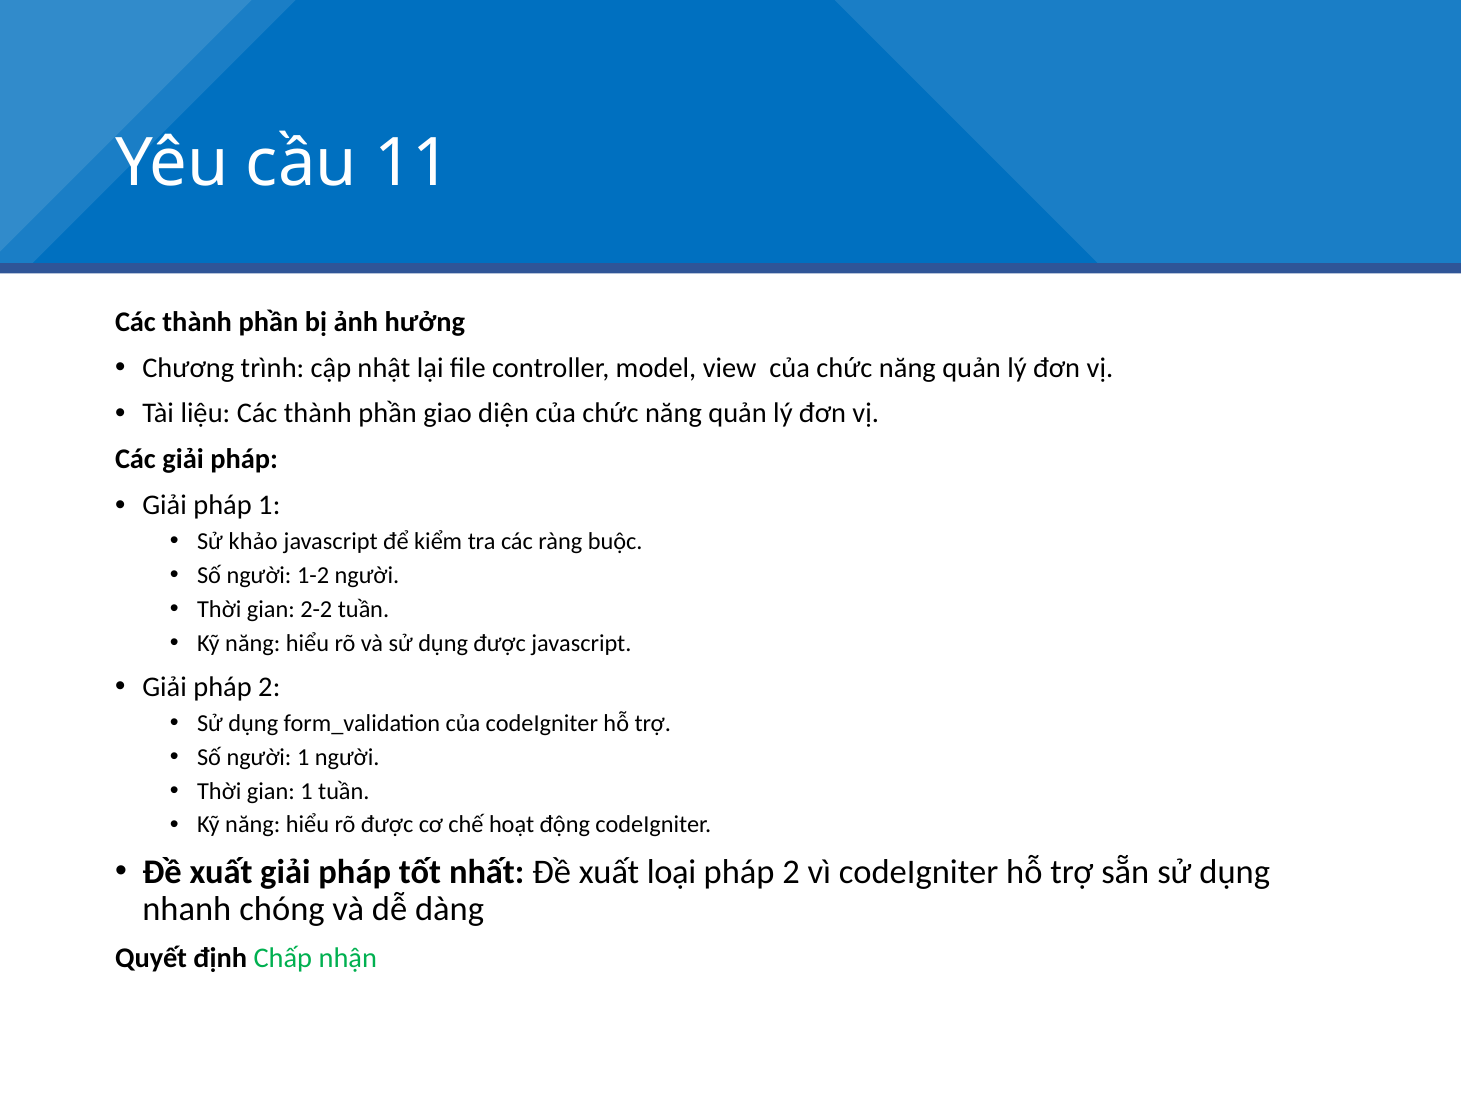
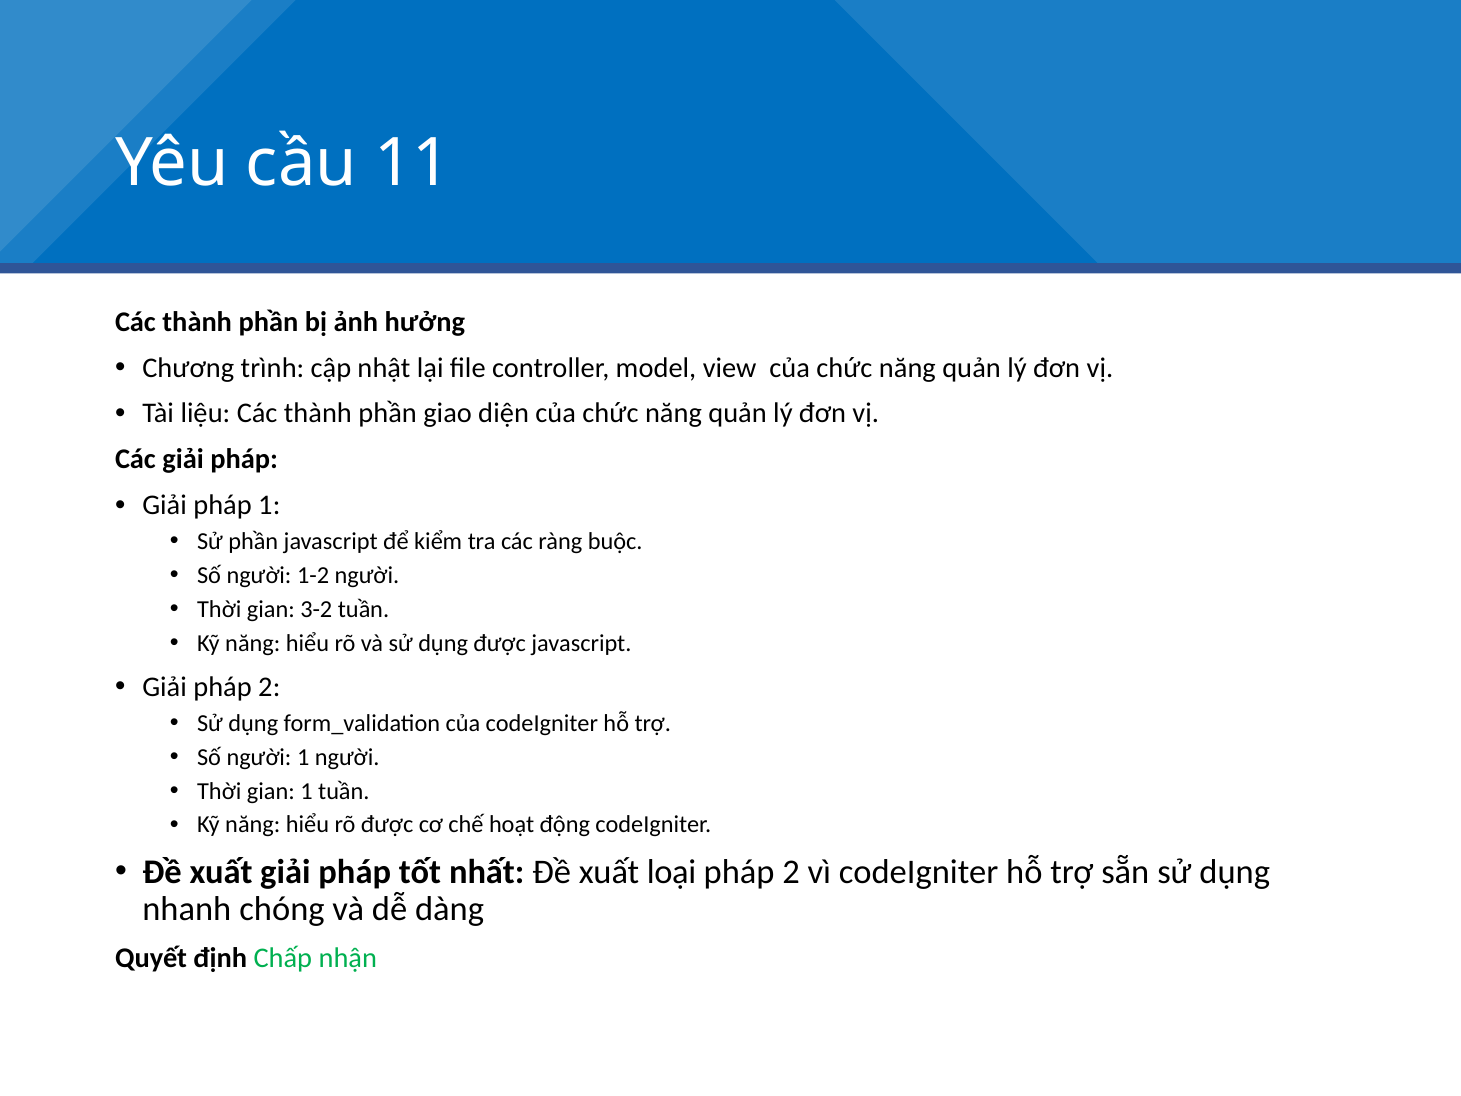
Sử khảo: khảo -> phần
2-2: 2-2 -> 3-2
